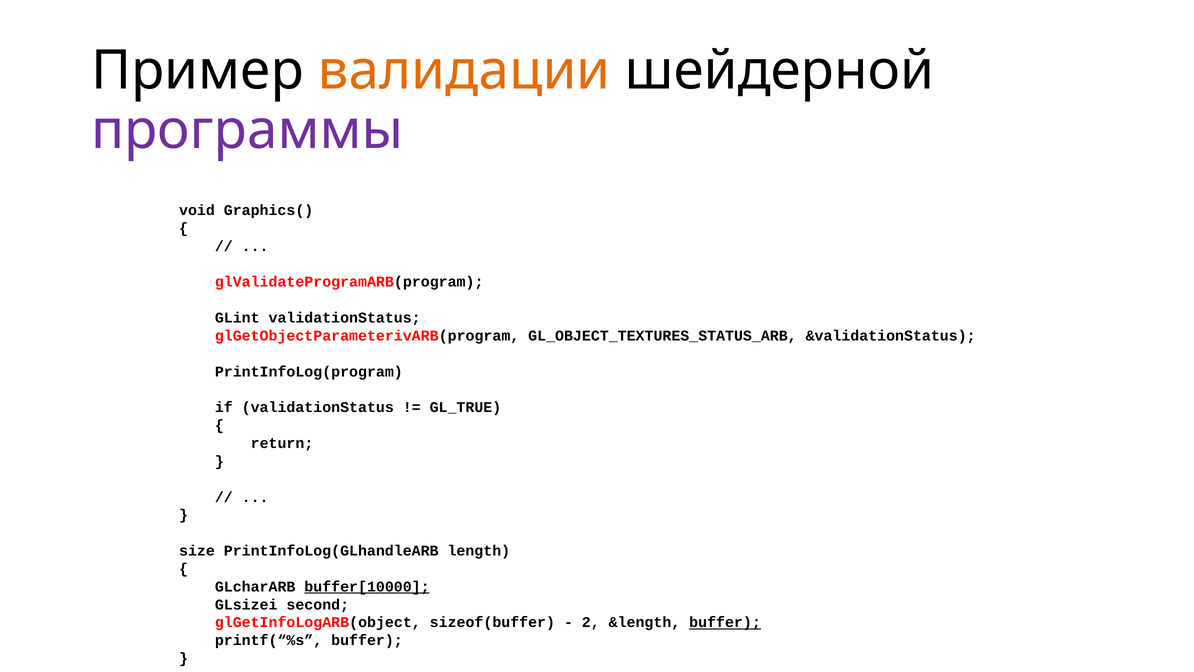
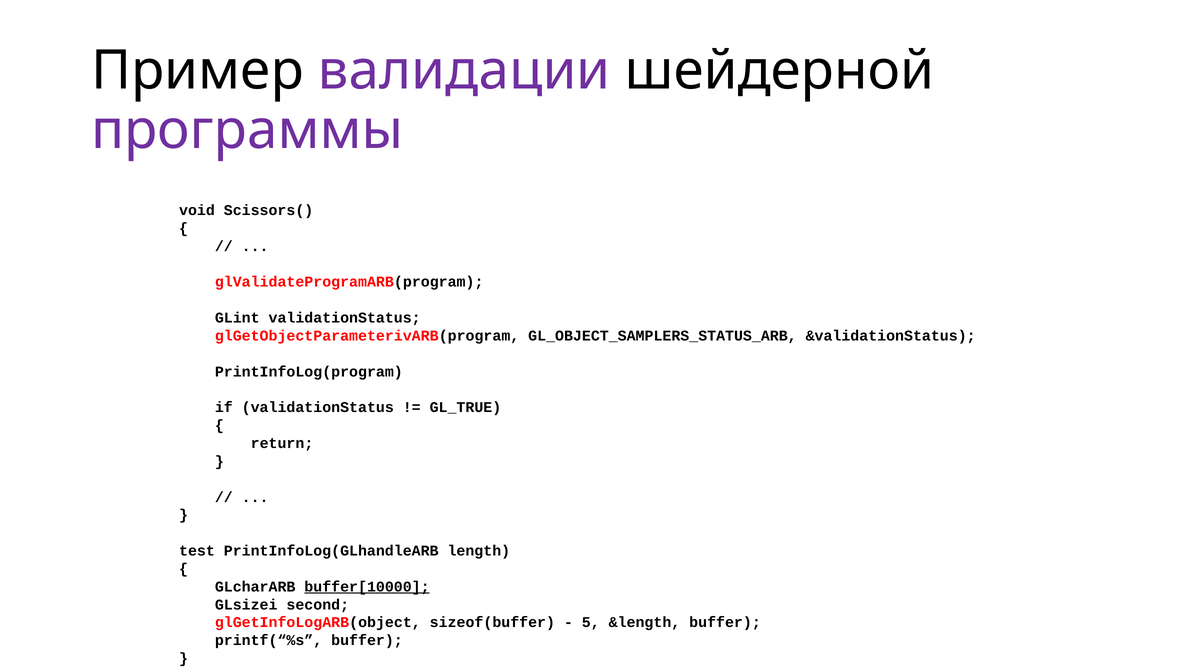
валидации colour: orange -> purple
Graphics(: Graphics( -> Scissors(
GL_OBJECT_TEXTURES_STATUS_ARB: GL_OBJECT_TEXTURES_STATUS_ARB -> GL_OBJECT_SAMPLERS_STATUS_ARB
size: size -> test
2: 2 -> 5
buffer at (725, 622) underline: present -> none
